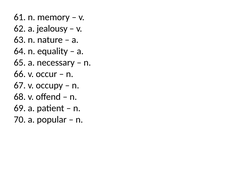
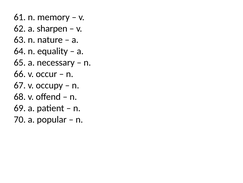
jealousy: jealousy -> sharpen
